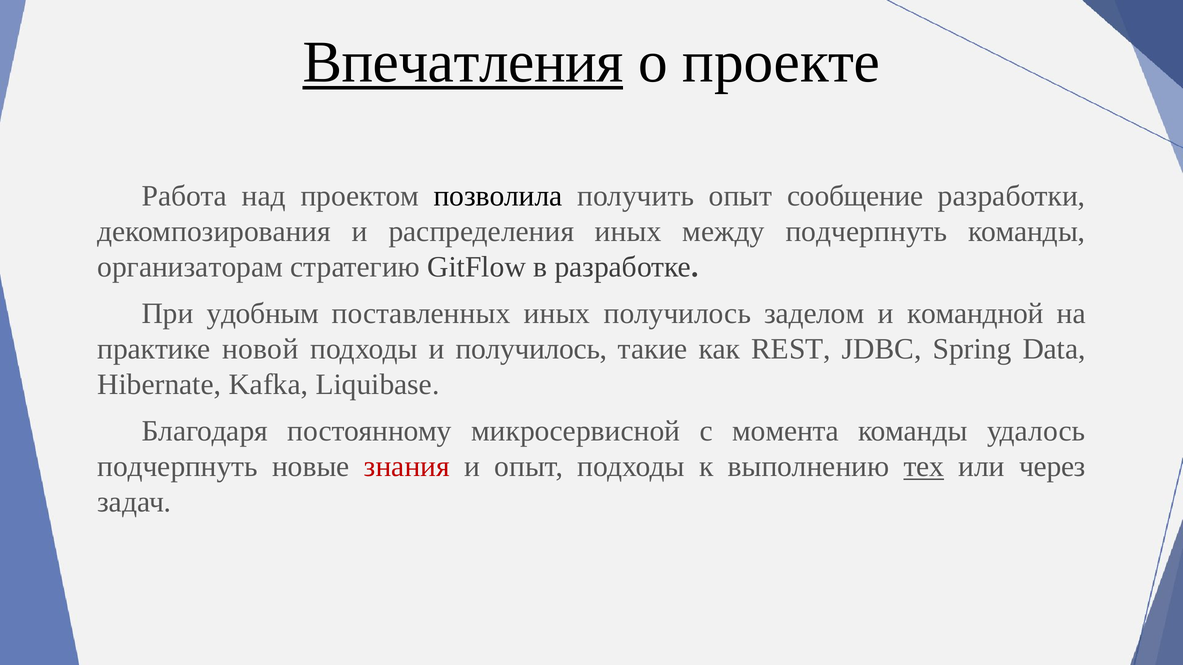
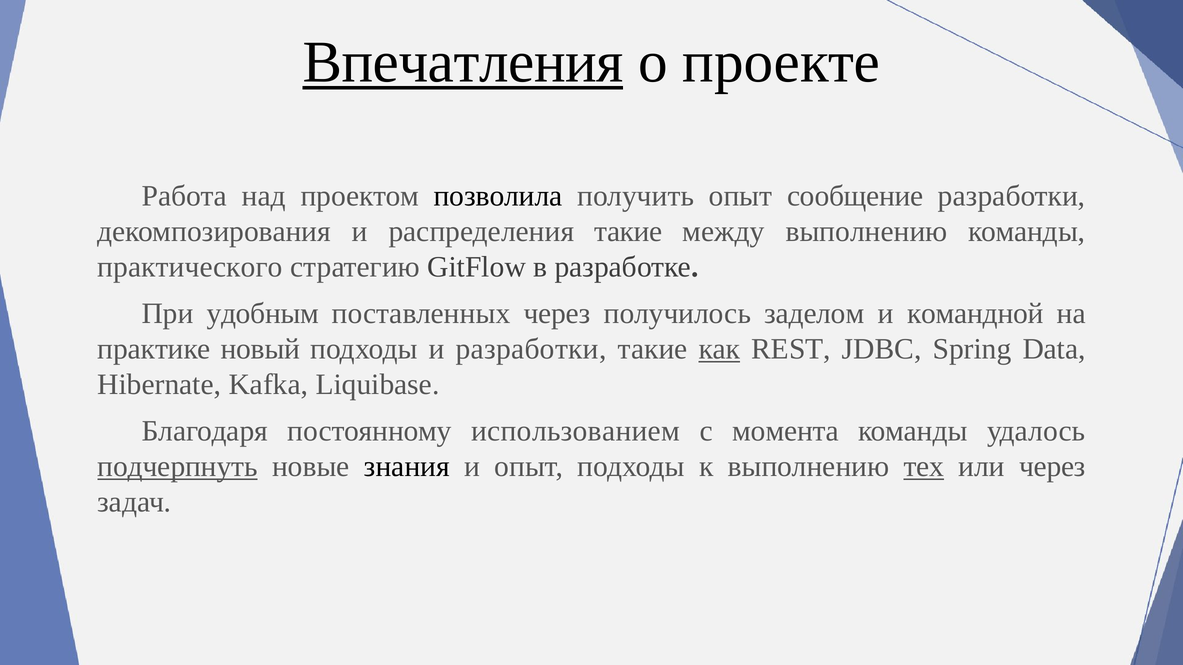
распределения иных: иных -> такие
между подчерпнуть: подчерпнуть -> выполнению
организаторам: организаторам -> практического
поставленных иных: иных -> через
новой: новой -> новый
и получилось: получилось -> разработки
как underline: none -> present
микросервисной: микросервисной -> использованием
подчерпнуть at (178, 467) underline: none -> present
знания colour: red -> black
